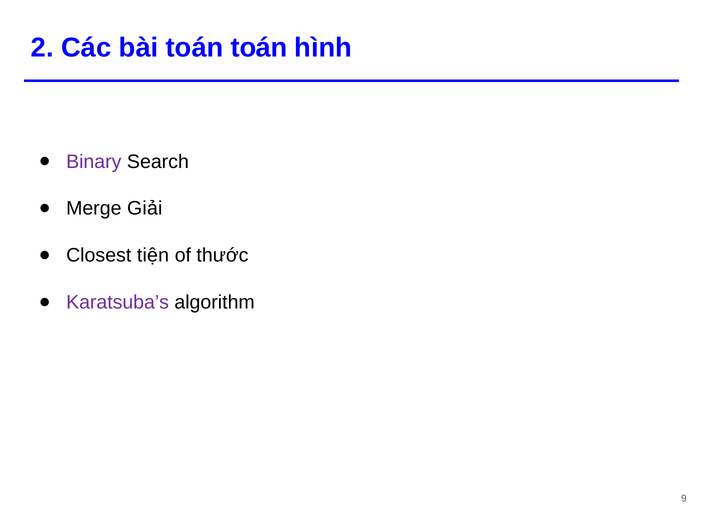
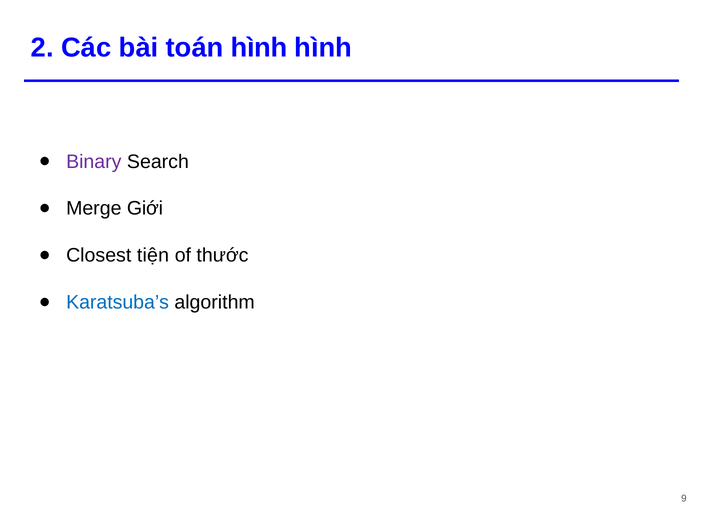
toán toán: toán -> hình
Giải: Giải -> Giới
Karatsuba’s colour: purple -> blue
